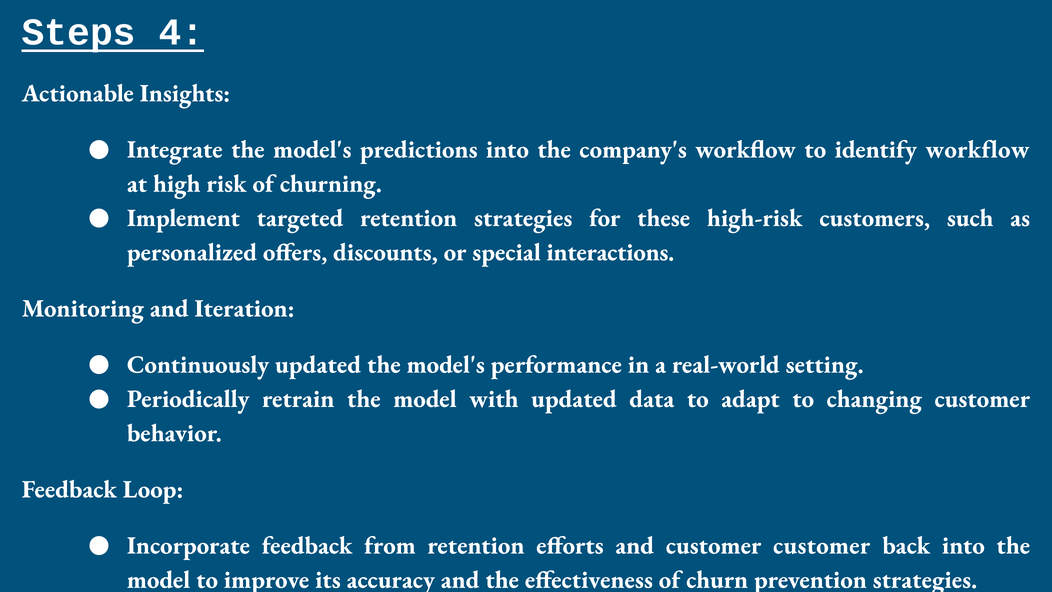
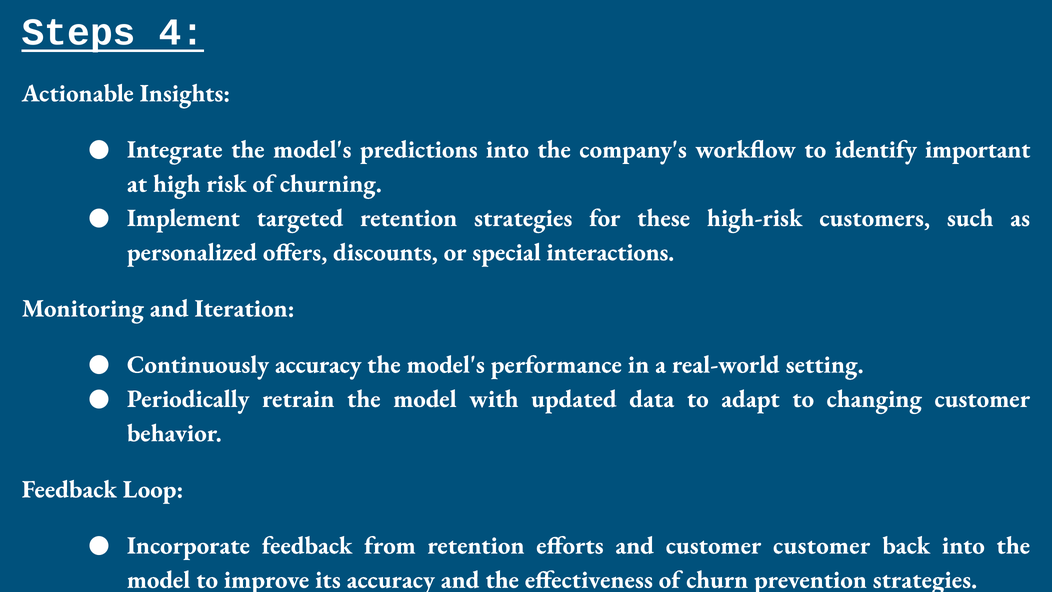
identify workflow: workflow -> important
Continuously updated: updated -> accuracy
